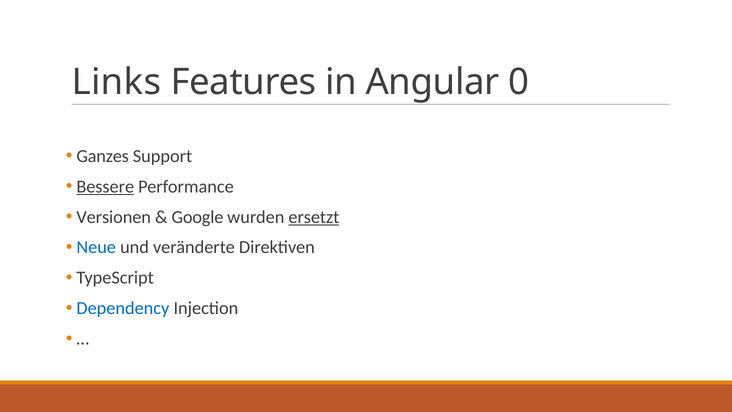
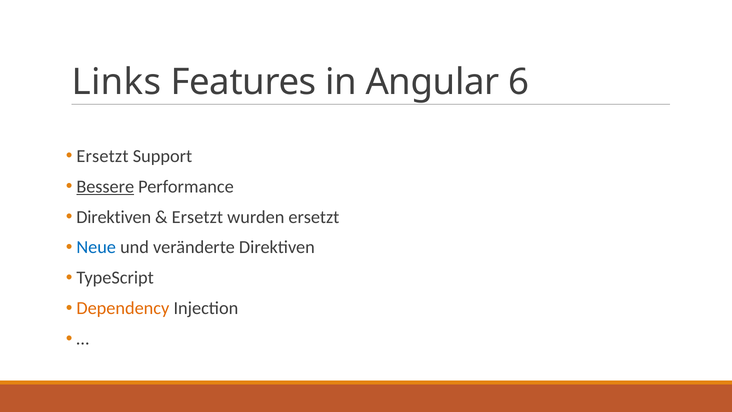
0: 0 -> 6
Ganzes at (103, 156): Ganzes -> Ersetzt
Versionen at (114, 217): Versionen -> Direktiven
Google at (197, 217): Google -> Ersetzt
ersetzt at (314, 217) underline: present -> none
Dependency colour: blue -> orange
